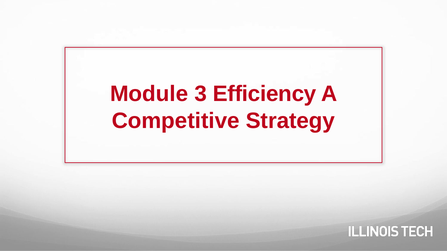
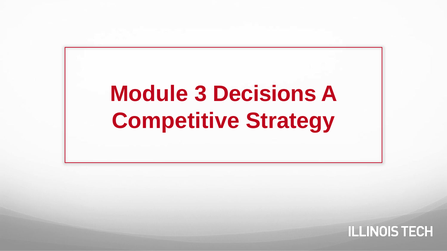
Efficiency: Efficiency -> Decisions
